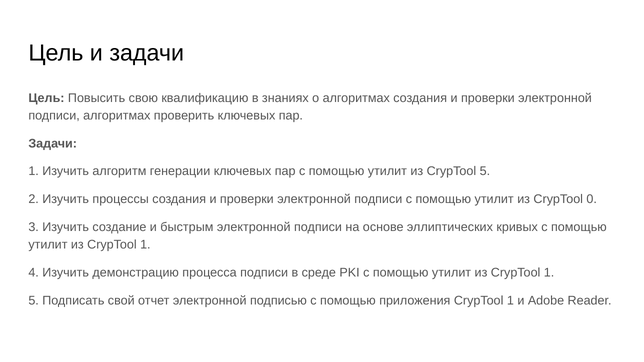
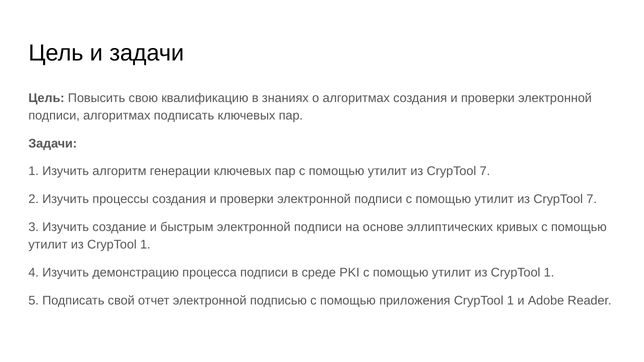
алгоритмах проверить: проверить -> подписать
5 at (485, 171): 5 -> 7
0 at (592, 199): 0 -> 7
